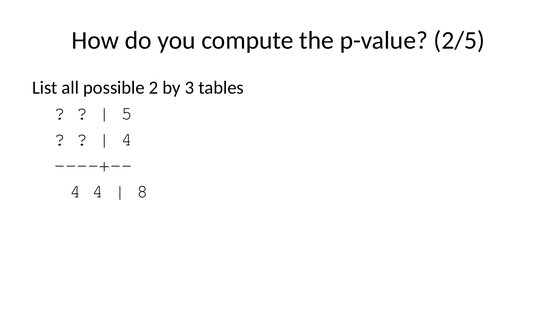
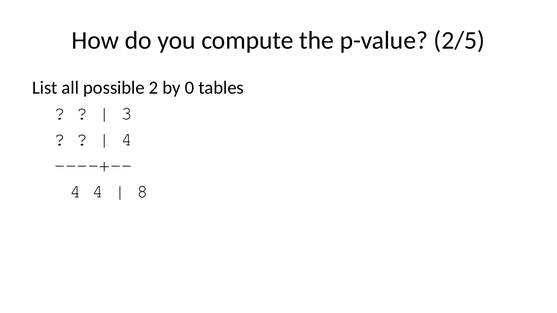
3: 3 -> 0
5: 5 -> 3
